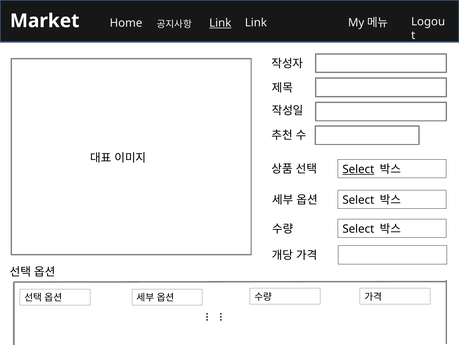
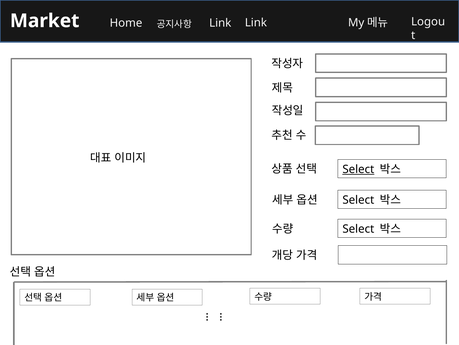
Link at (220, 23) underline: present -> none
